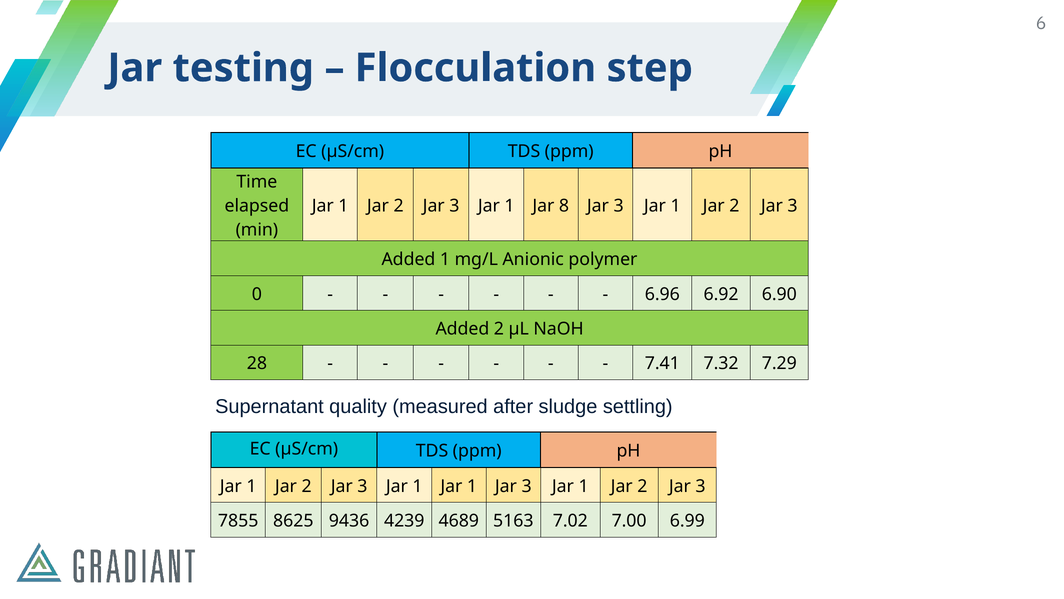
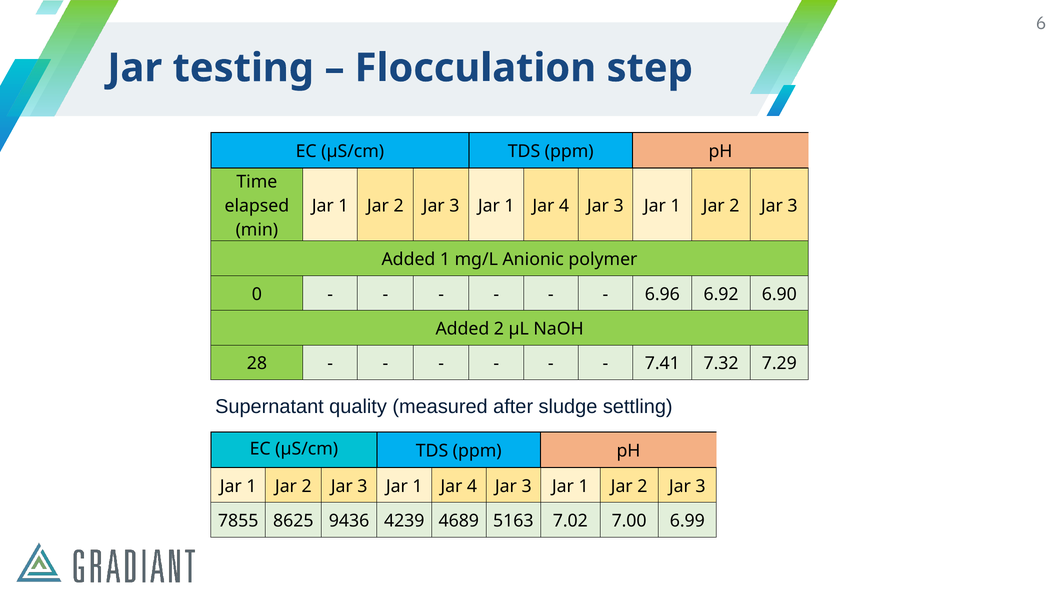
8 at (564, 206): 8 -> 4
1 at (472, 486): 1 -> 4
